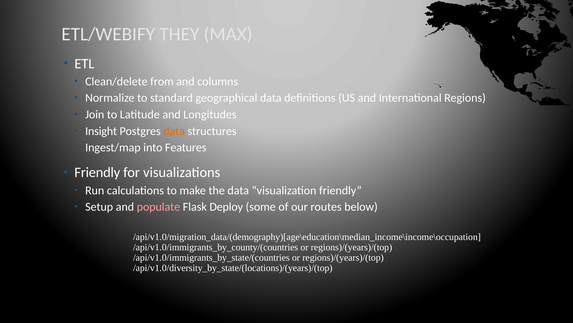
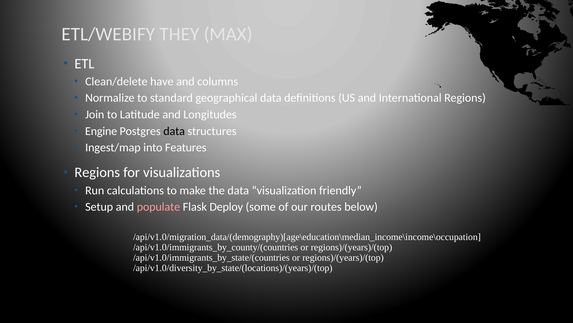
from: from -> have
Insight: Insight -> Engine
data at (174, 131) colour: orange -> black
Friendly at (97, 172): Friendly -> Regions
